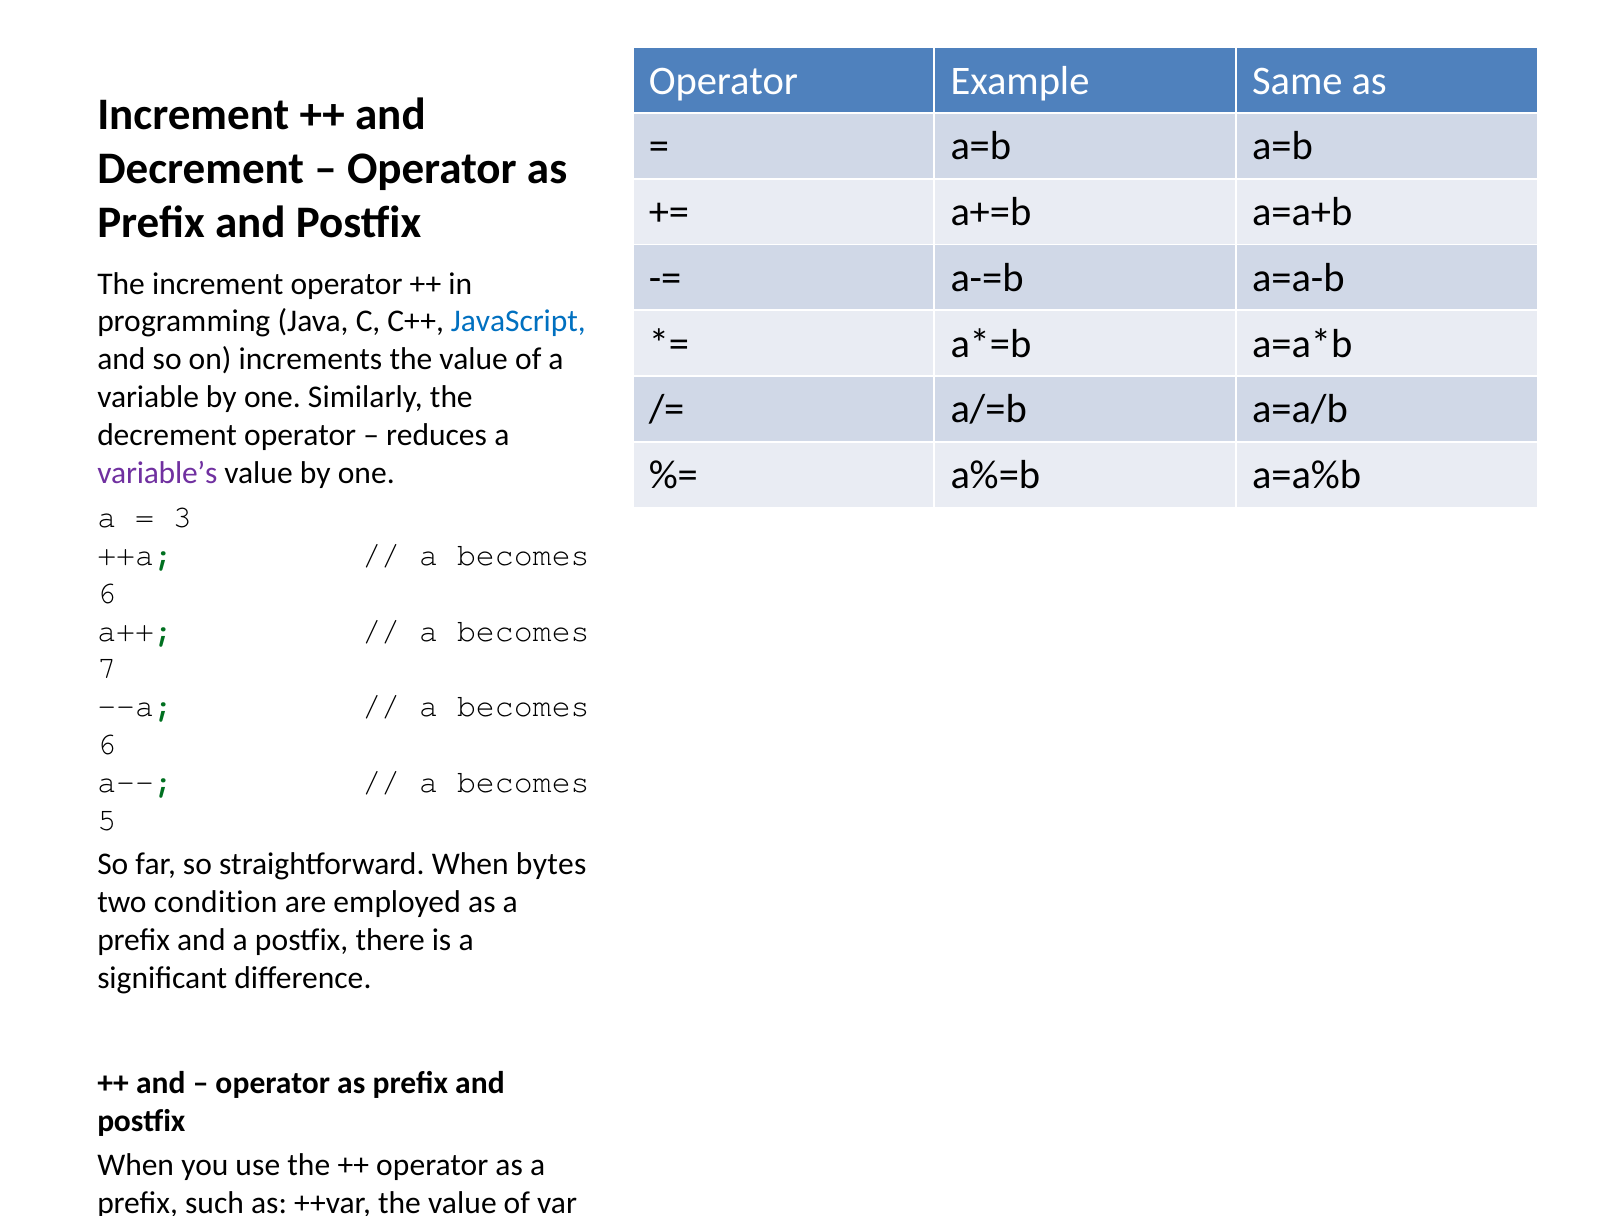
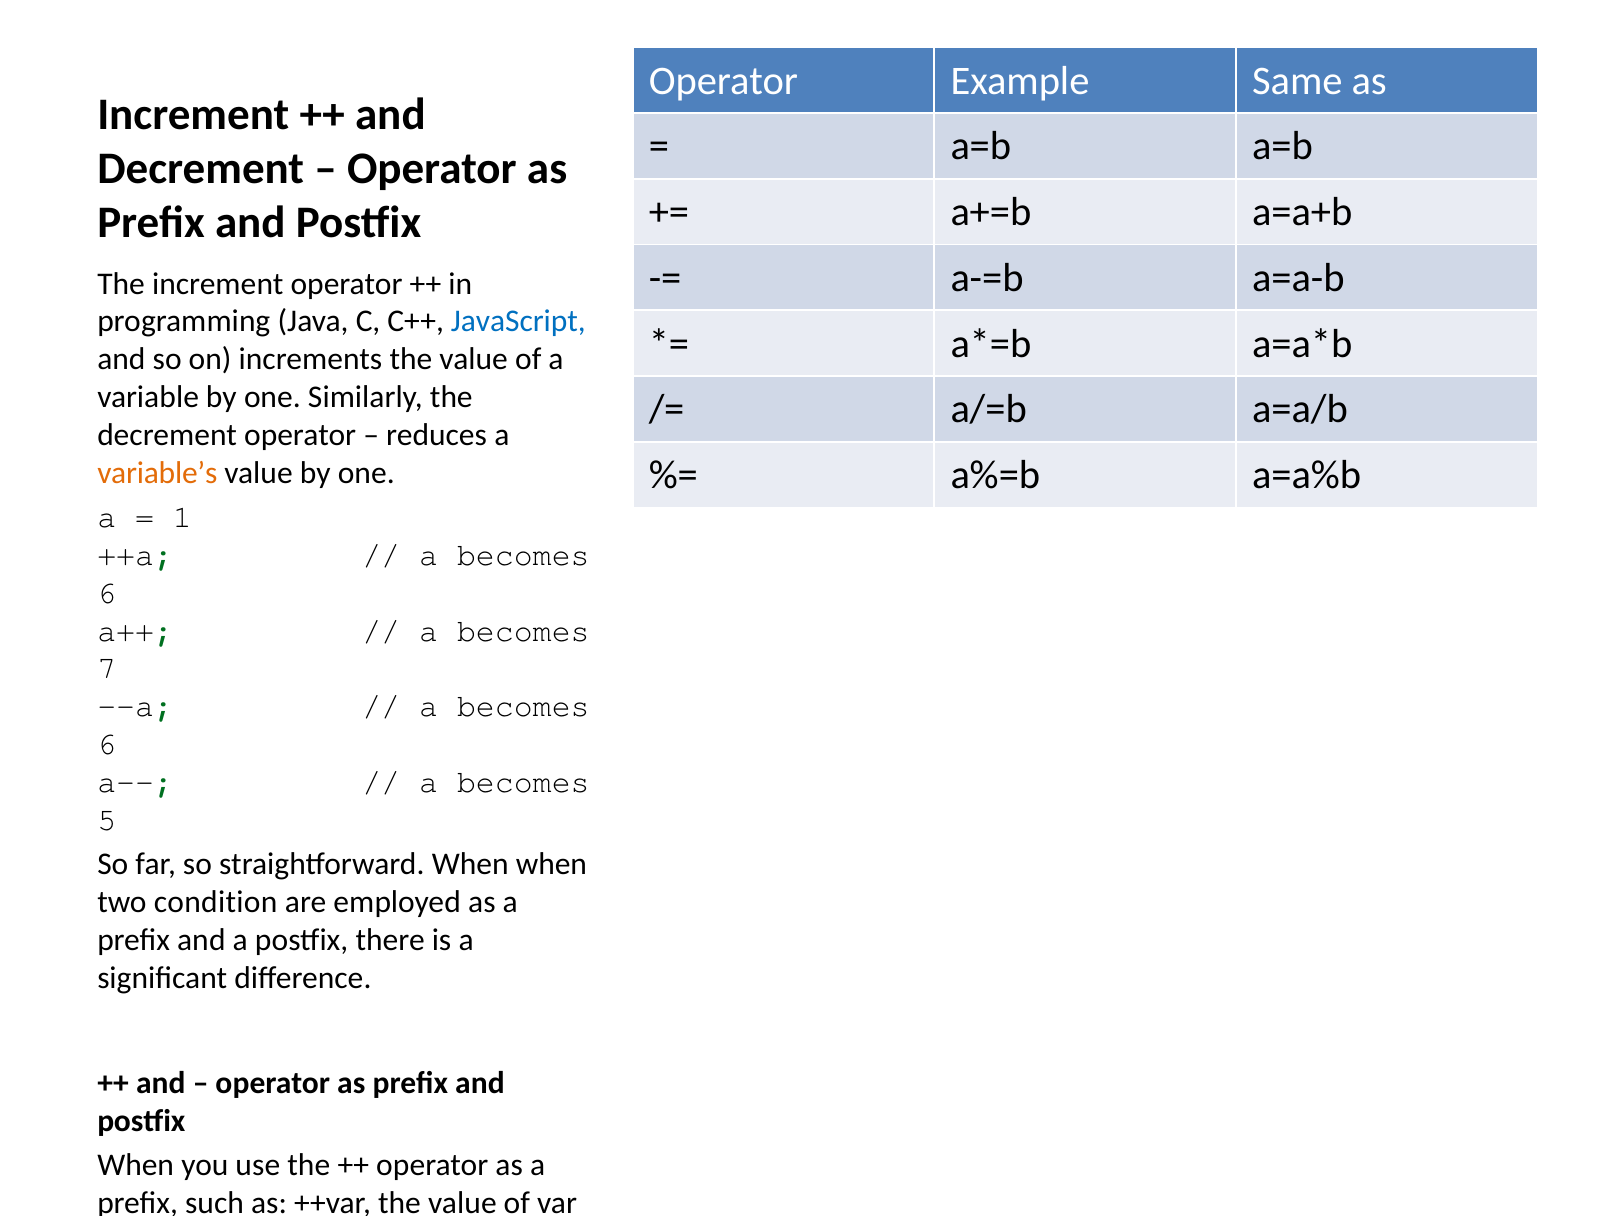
variable’s colour: purple -> orange
3 at (182, 517): 3 -> 1
When bytes: bytes -> when
